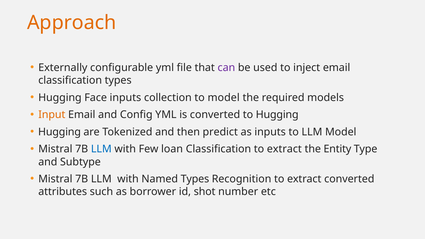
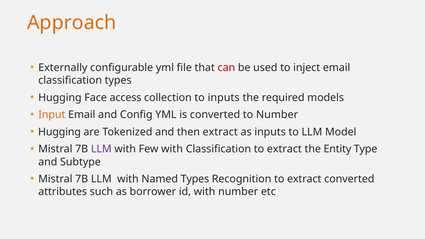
can colour: purple -> red
Face inputs: inputs -> access
to model: model -> inputs
to Hugging: Hugging -> Number
then predict: predict -> extract
LLM at (101, 149) colour: blue -> purple
Few loan: loan -> with
id shot: shot -> with
